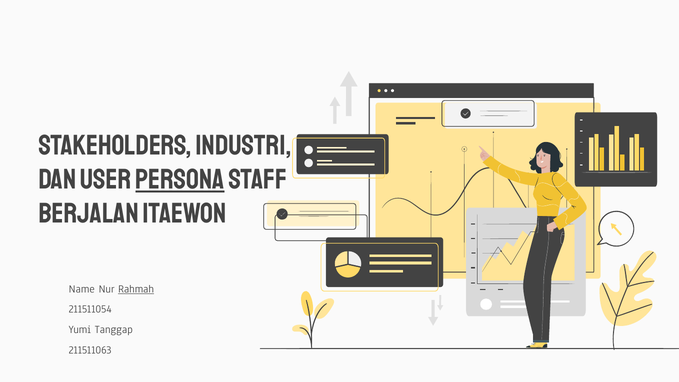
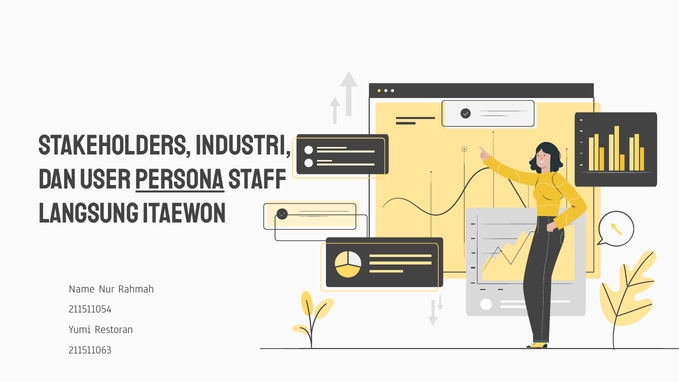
berjalan: berjalan -> langsung
Rahmah underline: present -> none
Tanggap: Tanggap -> Restoran
